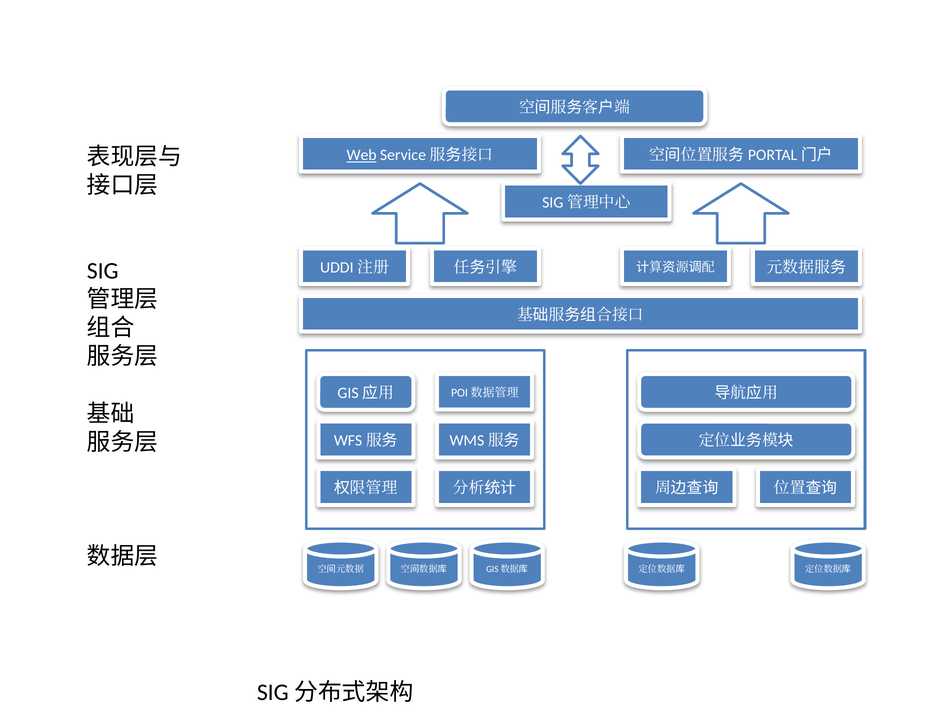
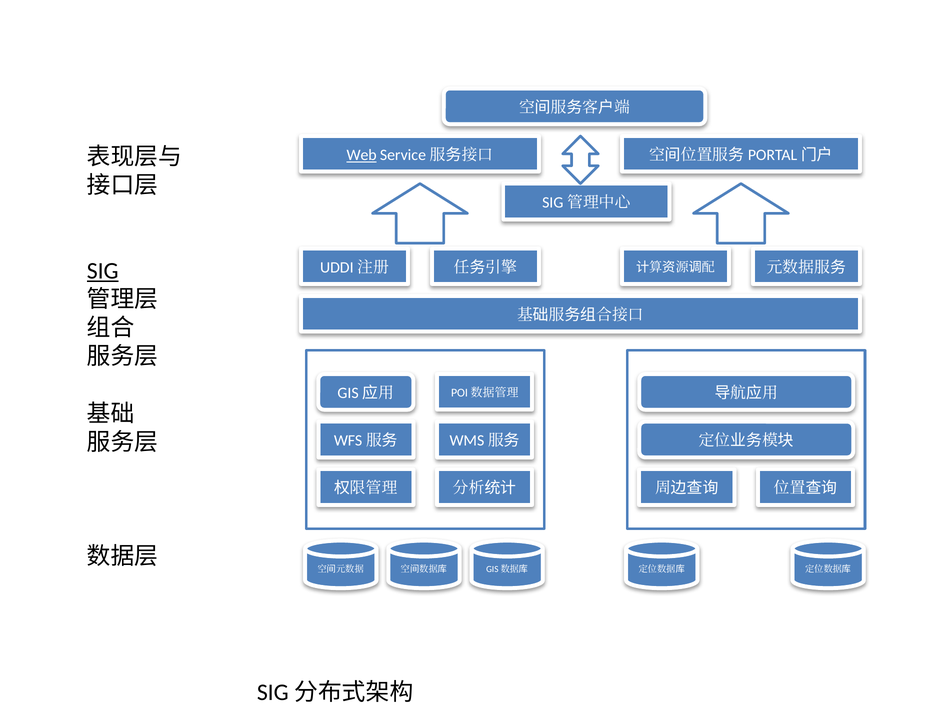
SIG underline: none -> present
